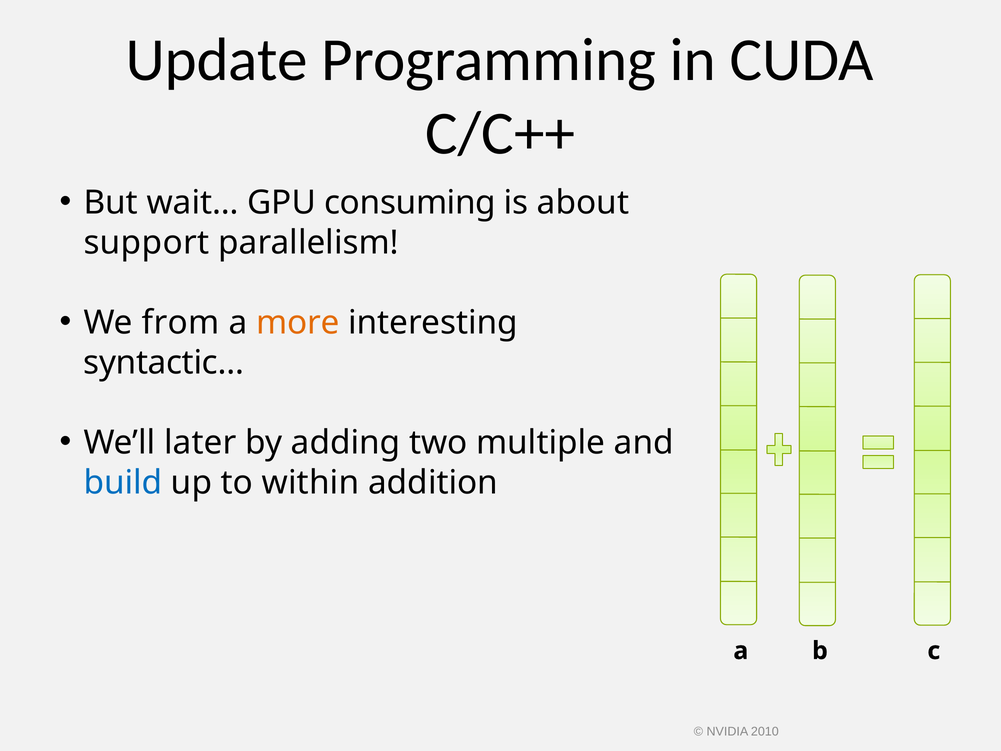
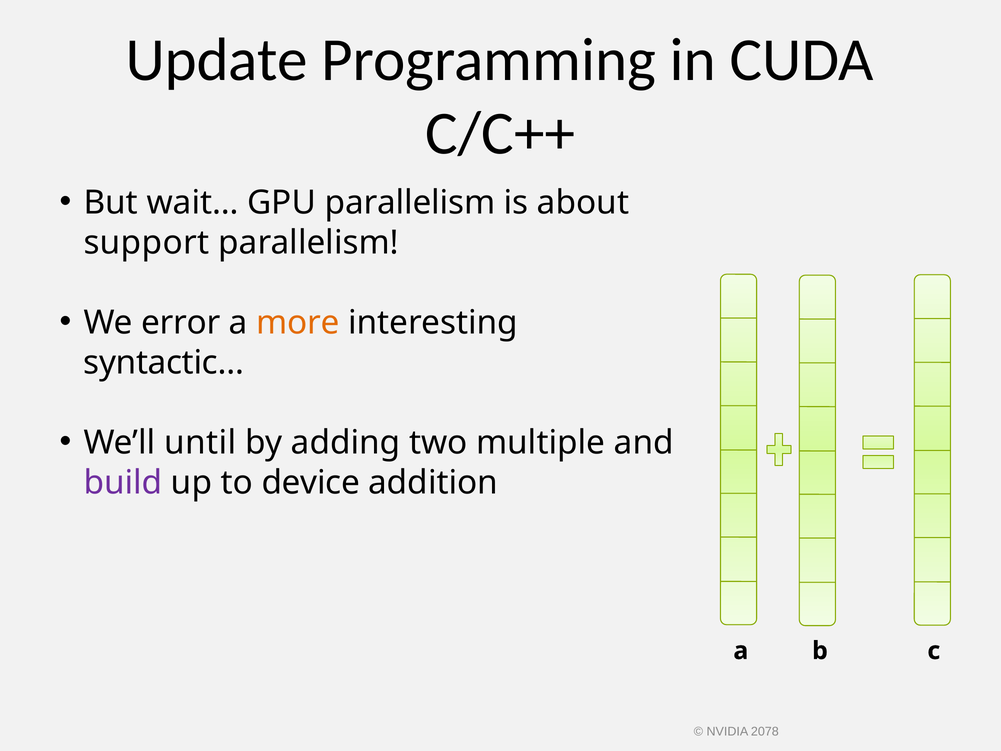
GPU consuming: consuming -> parallelism
from: from -> error
later: later -> until
build colour: blue -> purple
within: within -> device
2010: 2010 -> 2078
